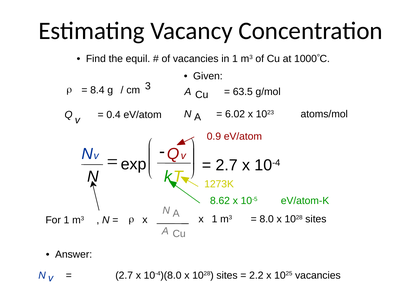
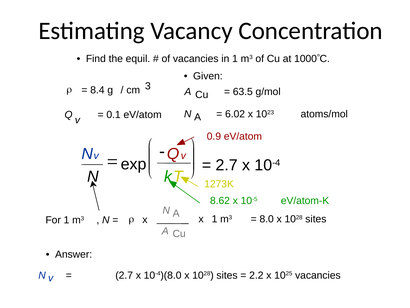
0.4: 0.4 -> 0.1
